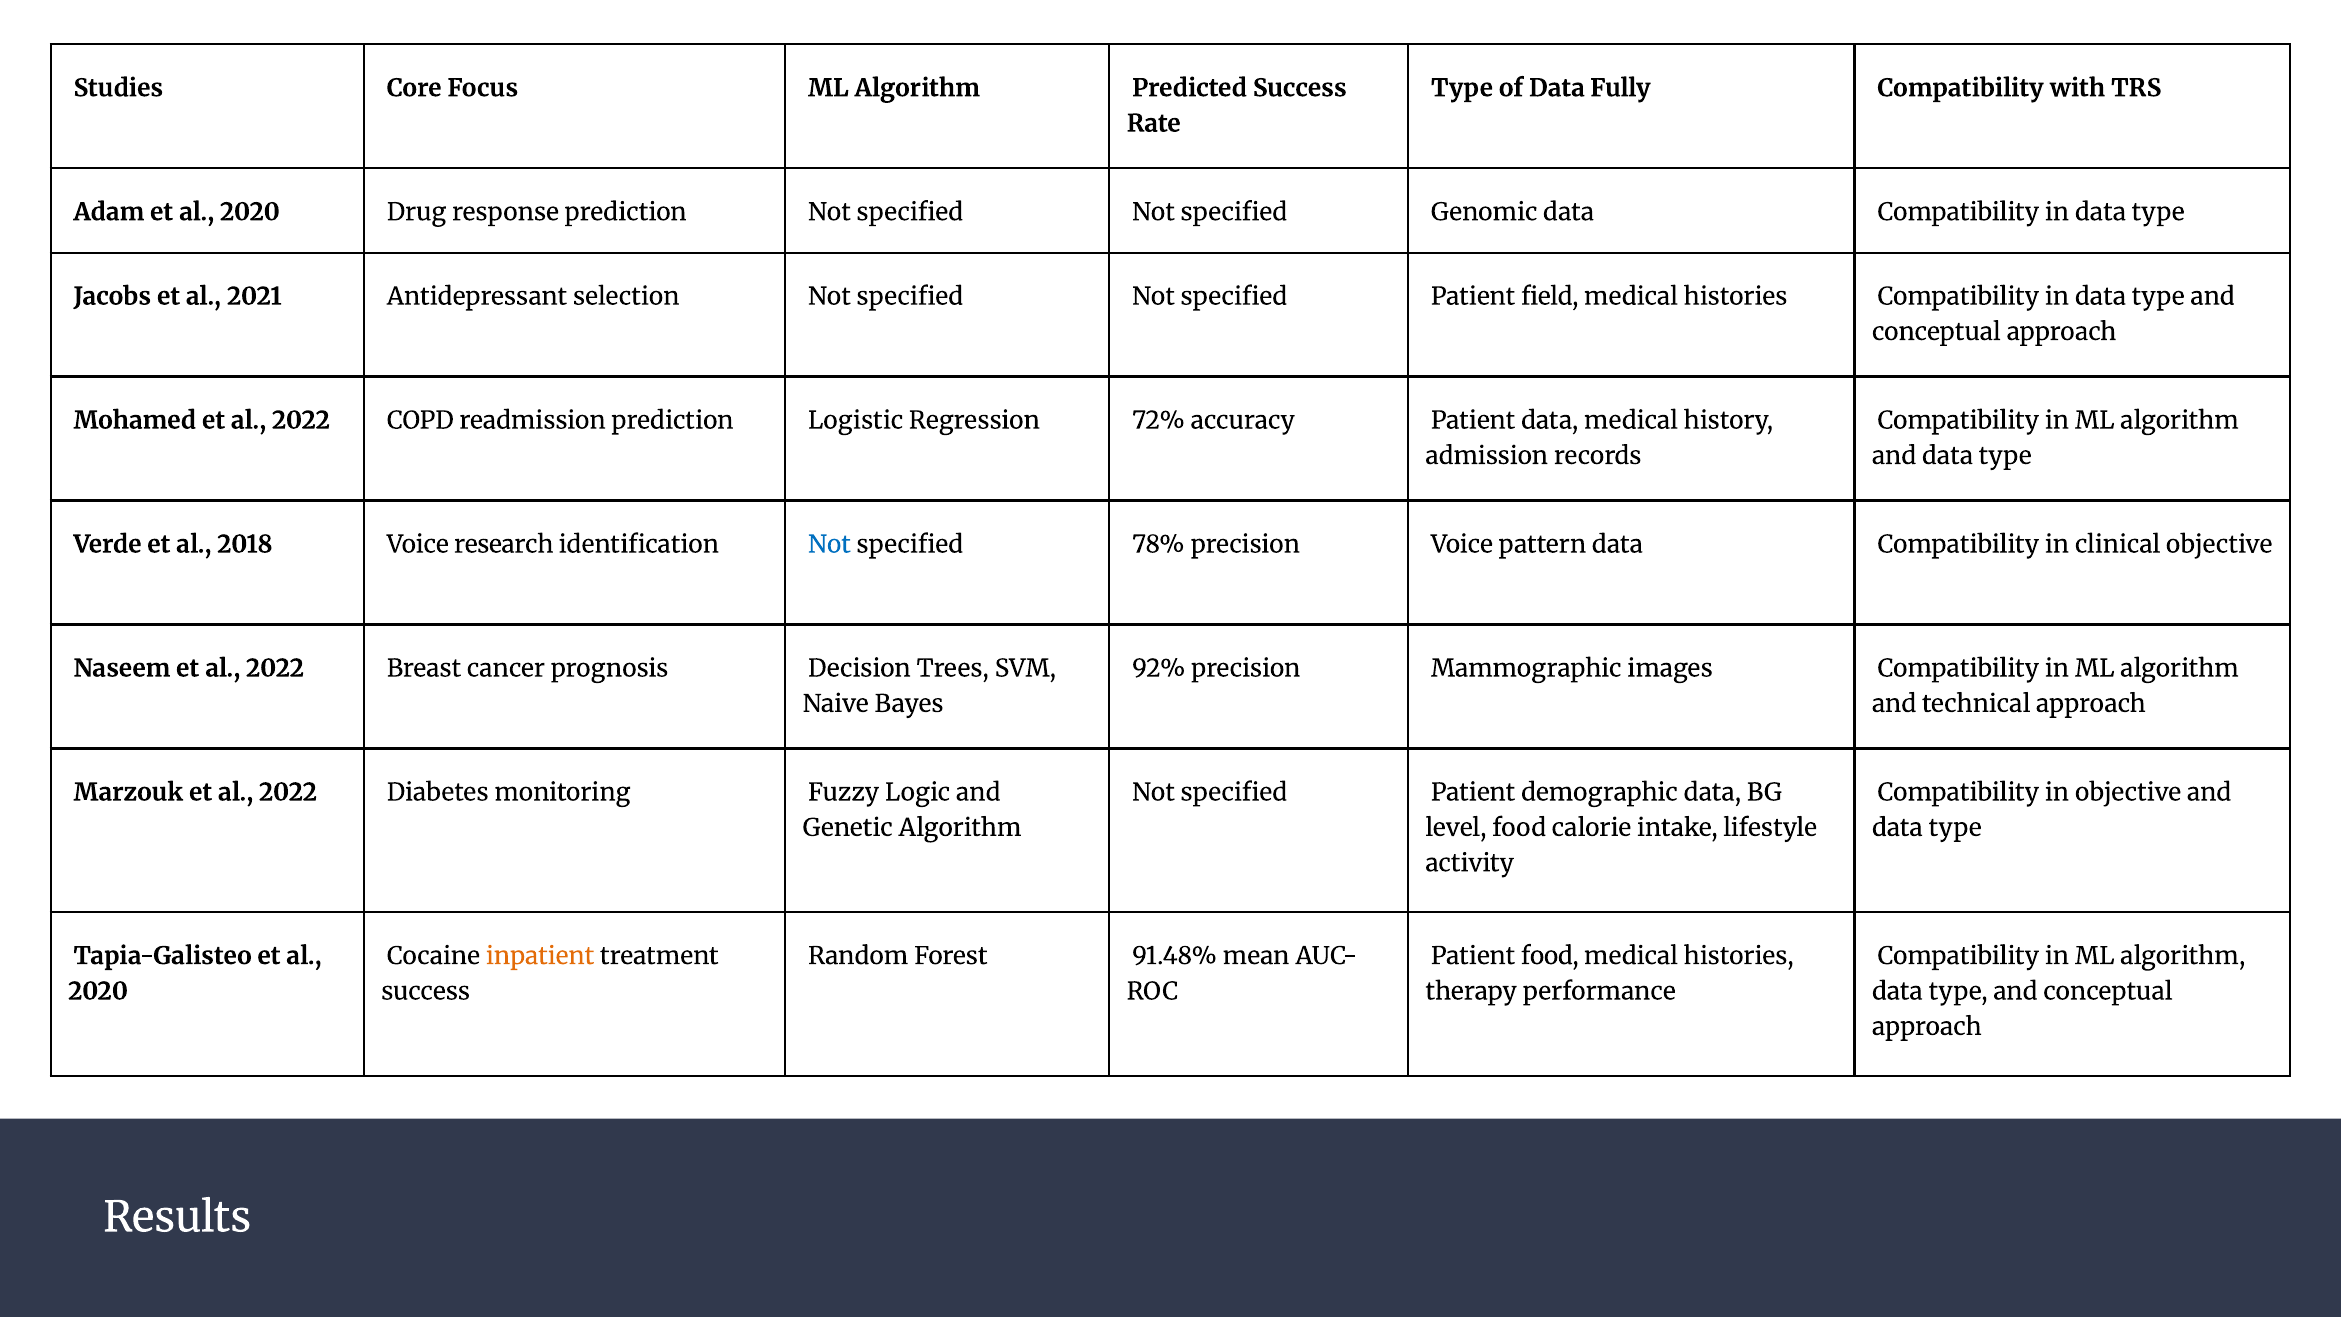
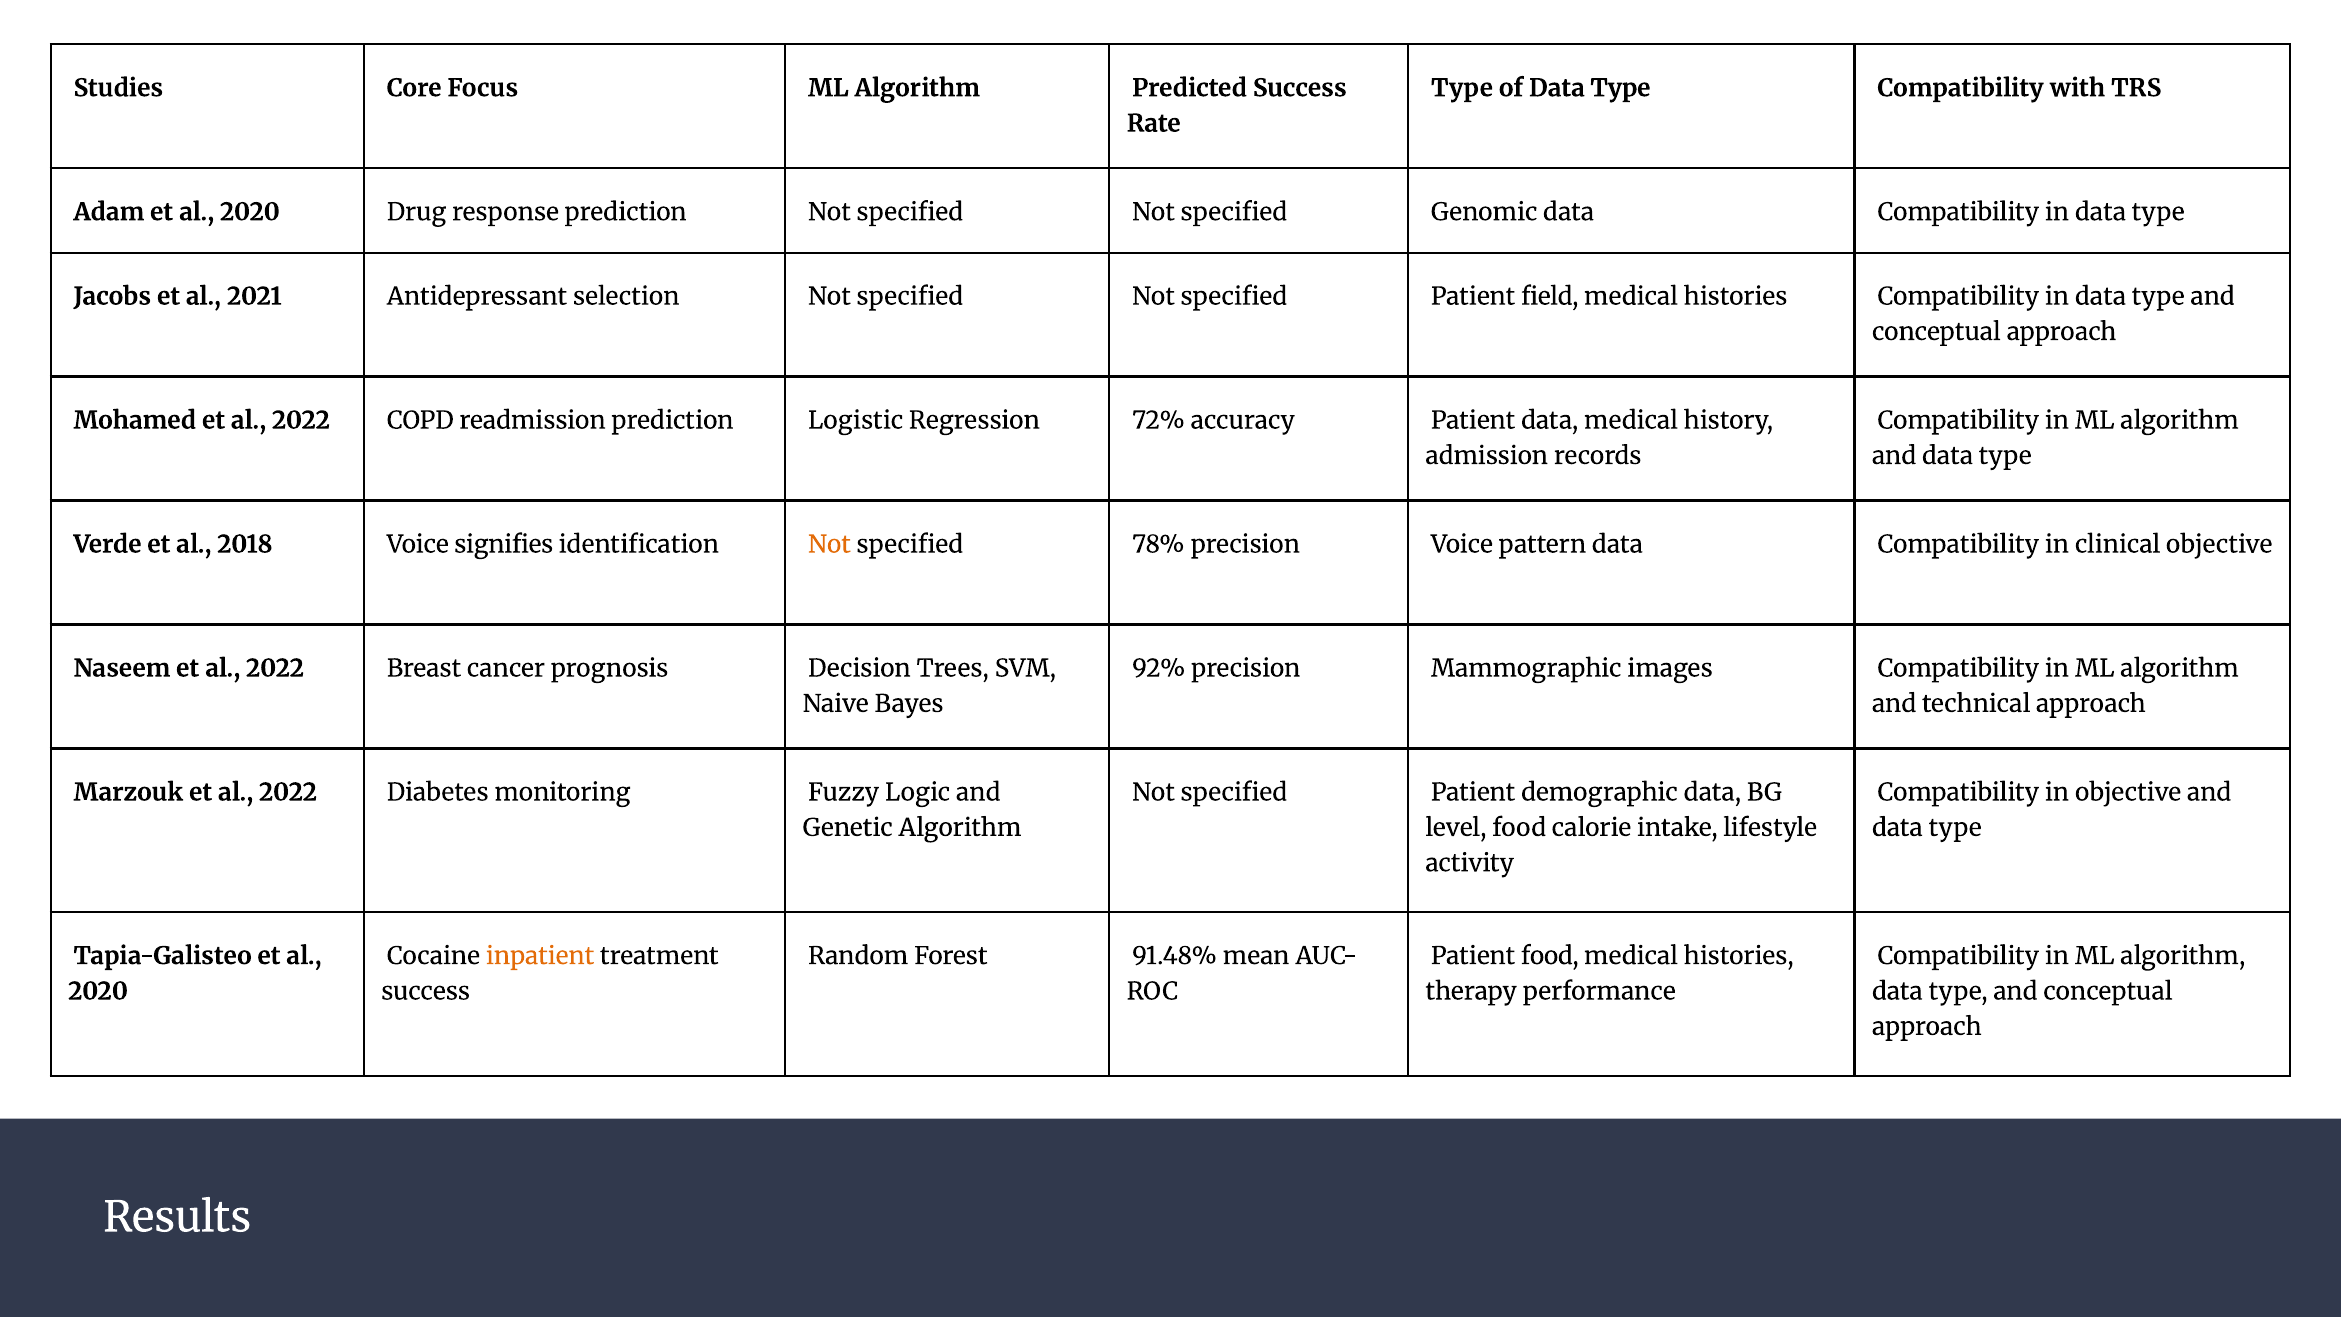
of Data Fully: Fully -> Type
research: research -> signifies
Not at (829, 544) colour: blue -> orange
